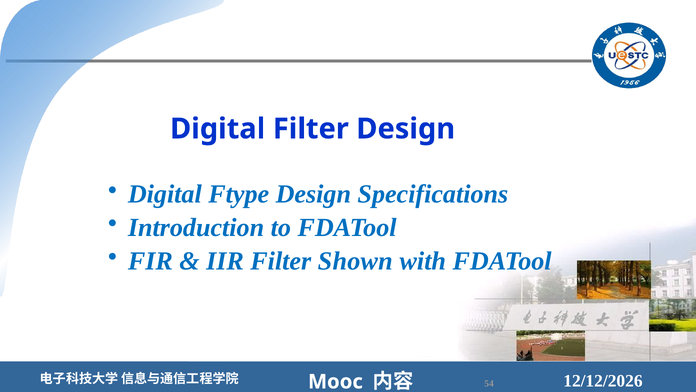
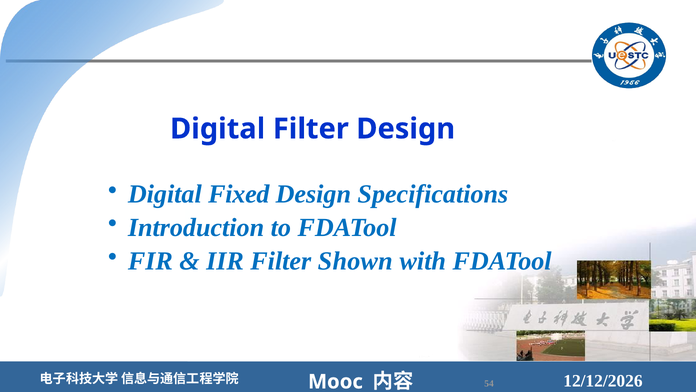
Ftype: Ftype -> Fixed
